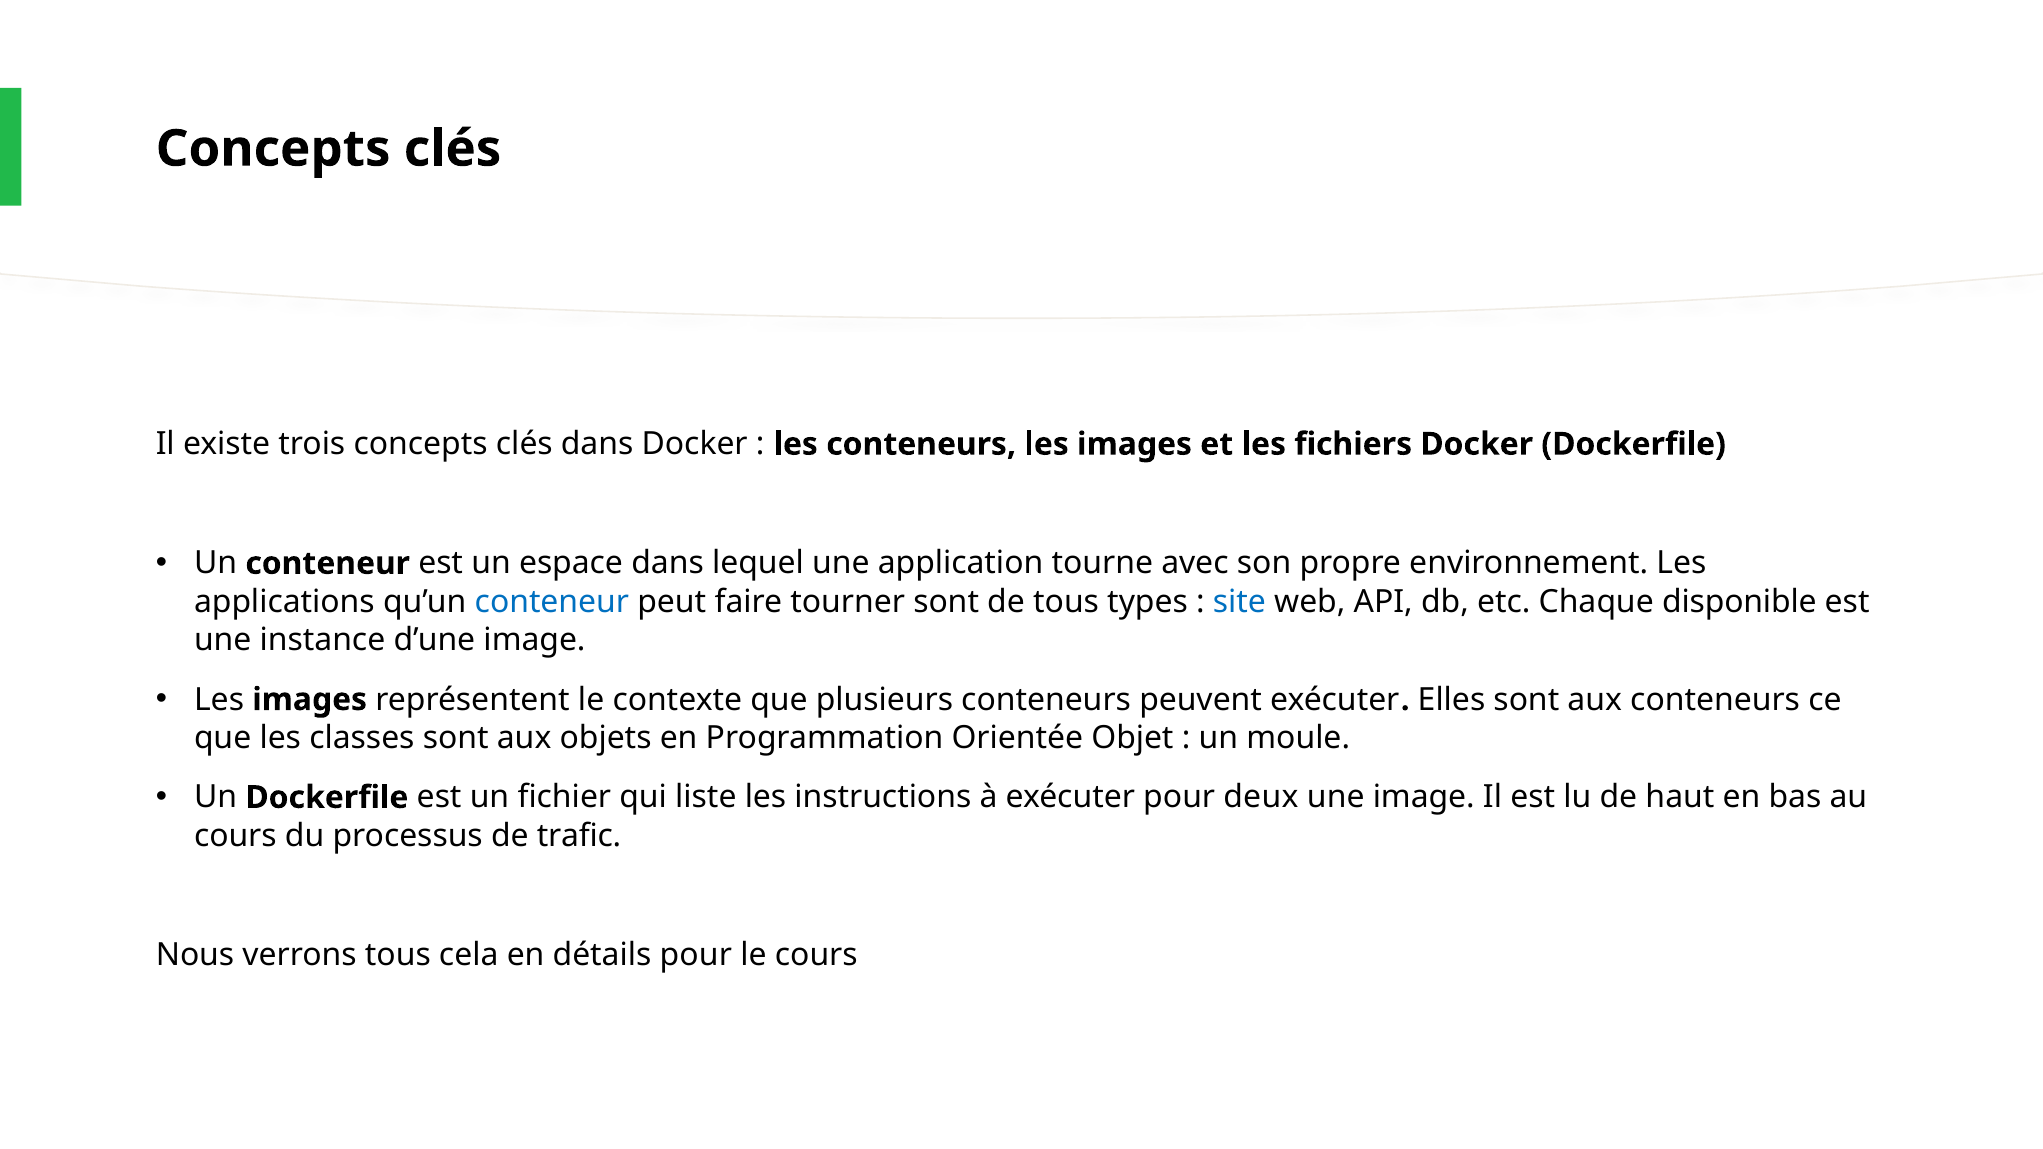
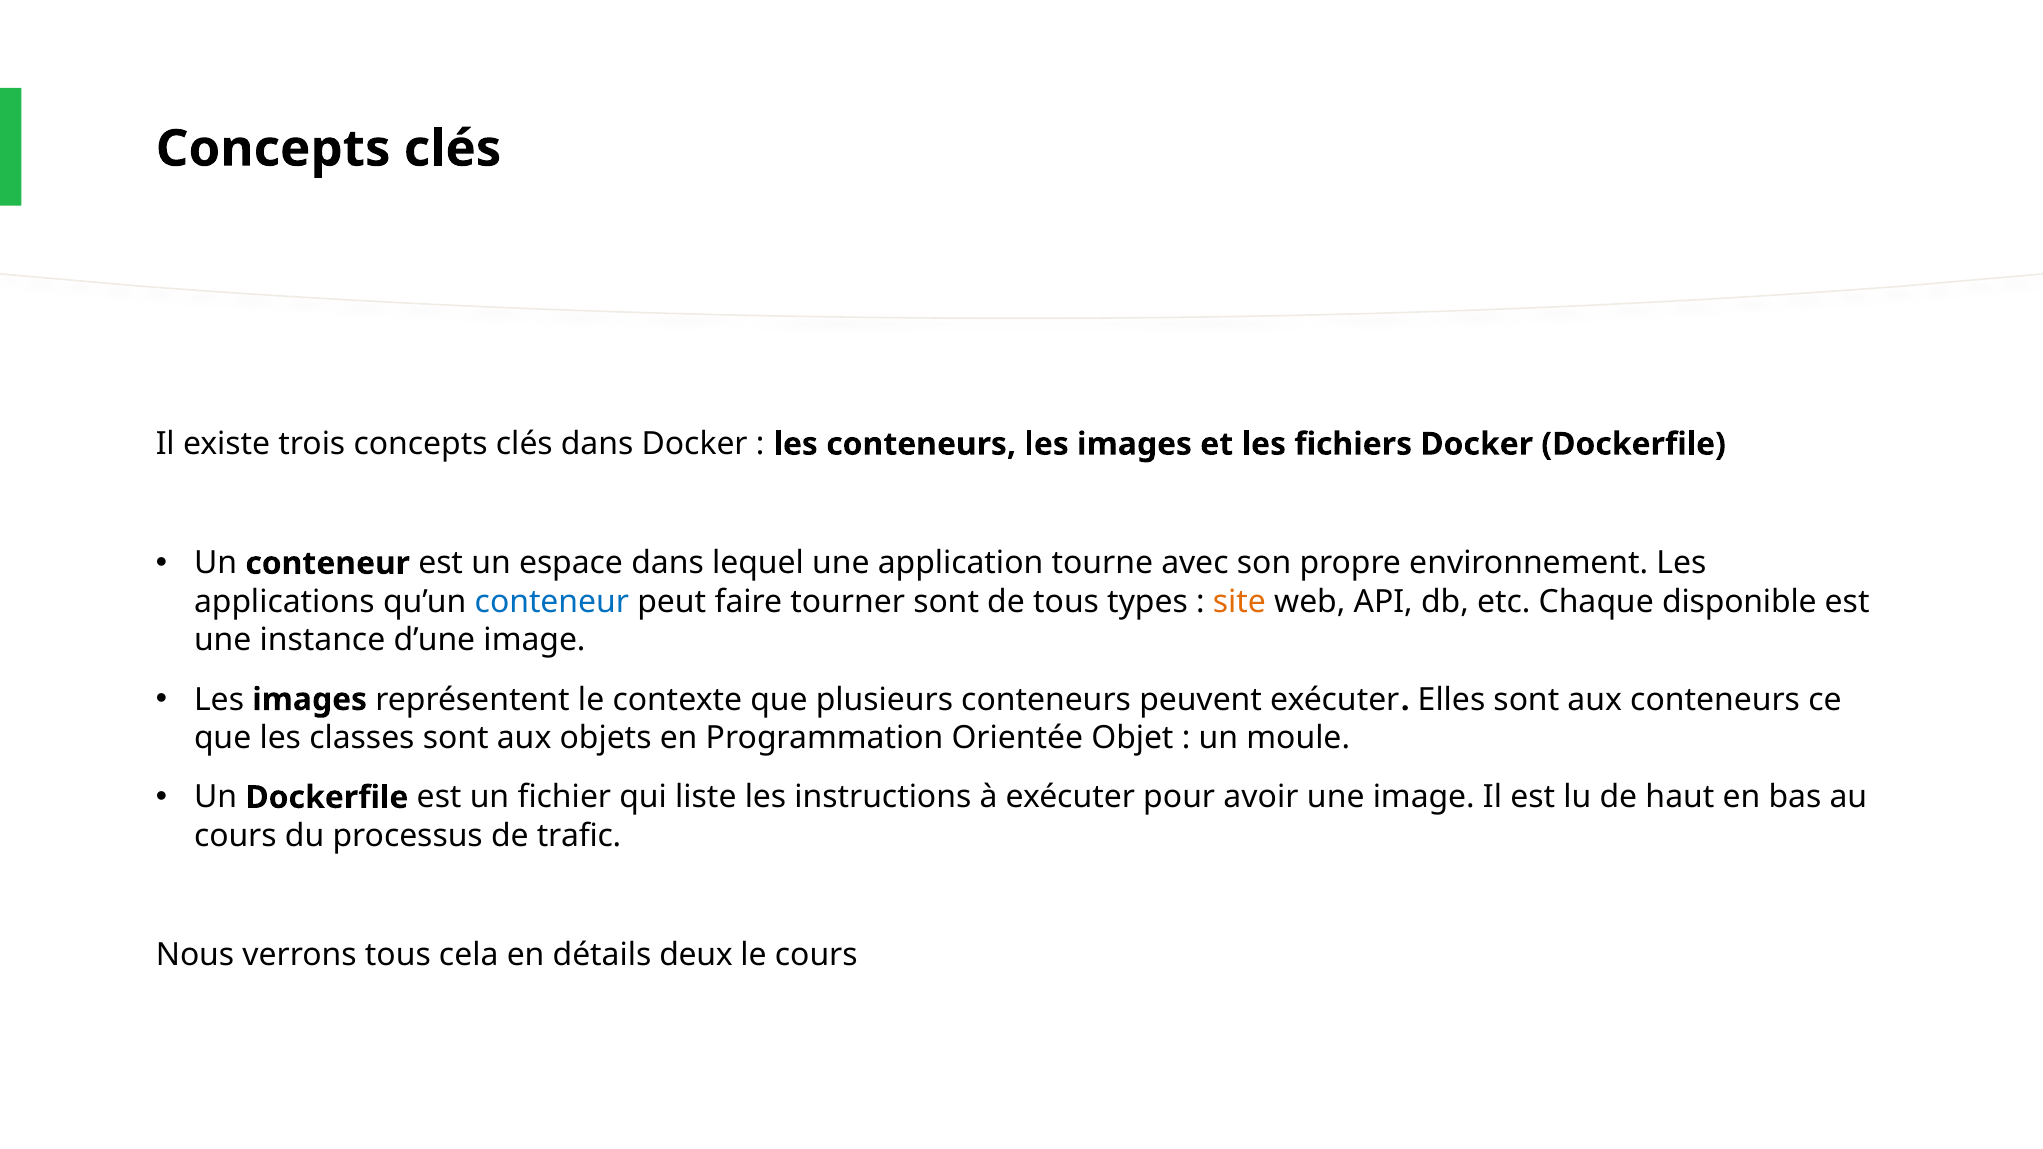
site colour: blue -> orange
deux: deux -> avoir
détails pour: pour -> deux
